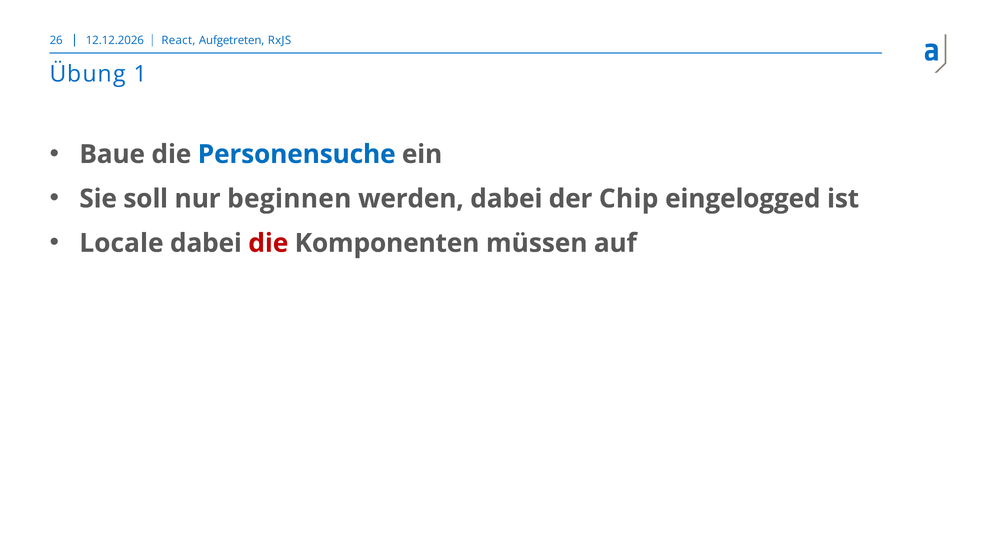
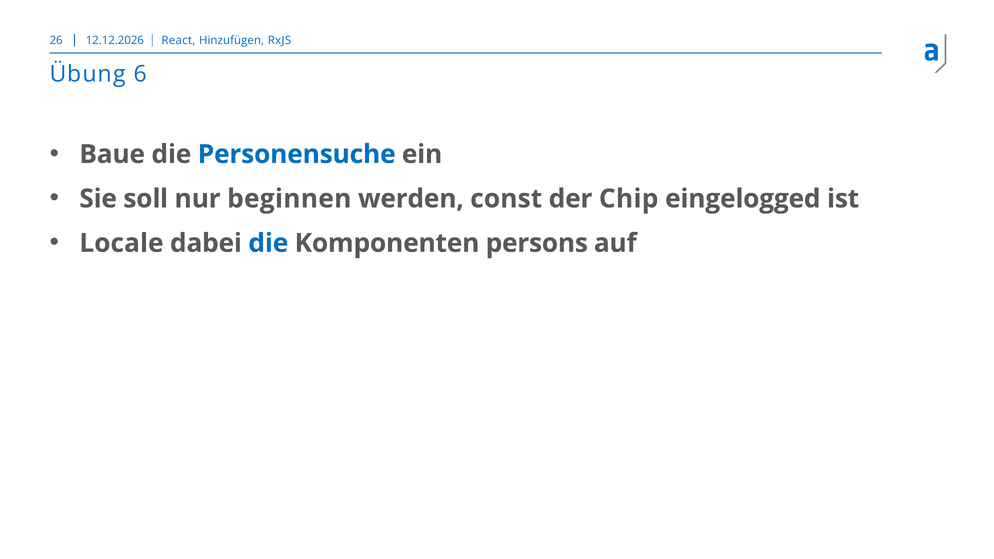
Aufgetreten: Aufgetreten -> Hinzufügen
1: 1 -> 6
werden dabei: dabei -> const
die at (268, 243) colour: red -> blue
müssen: müssen -> persons
